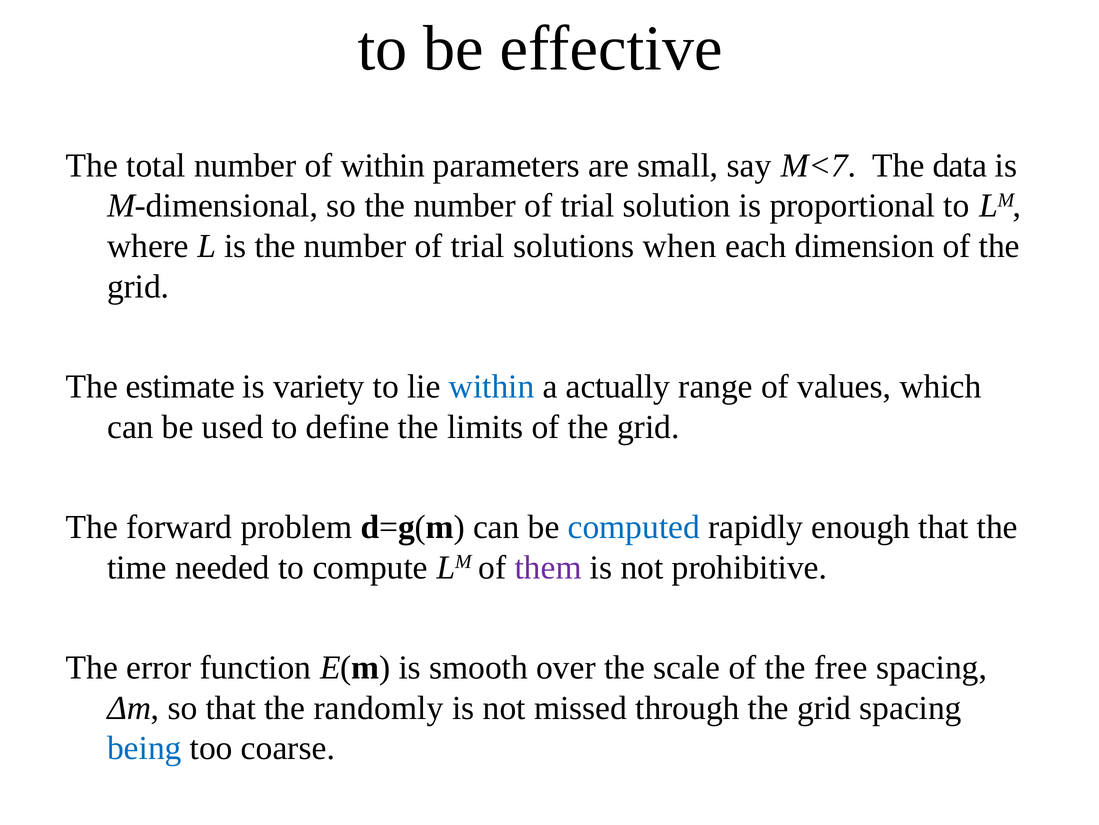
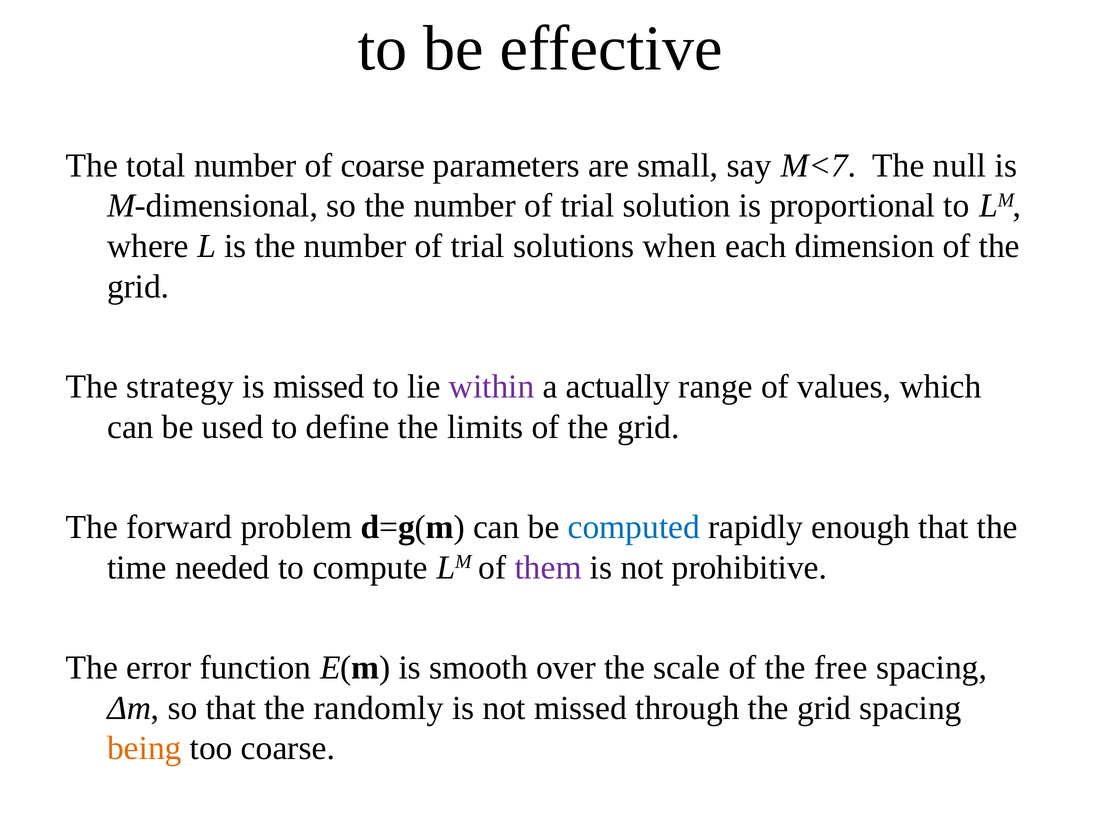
of within: within -> coarse
data: data -> null
estimate: estimate -> strategy
is variety: variety -> missed
within at (492, 386) colour: blue -> purple
being colour: blue -> orange
